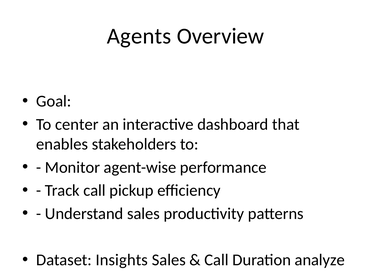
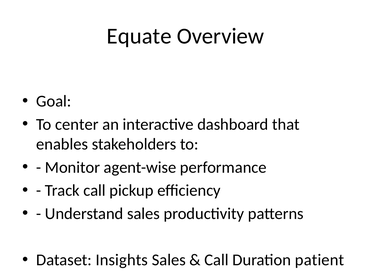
Agents: Agents -> Equate
analyze: analyze -> patient
